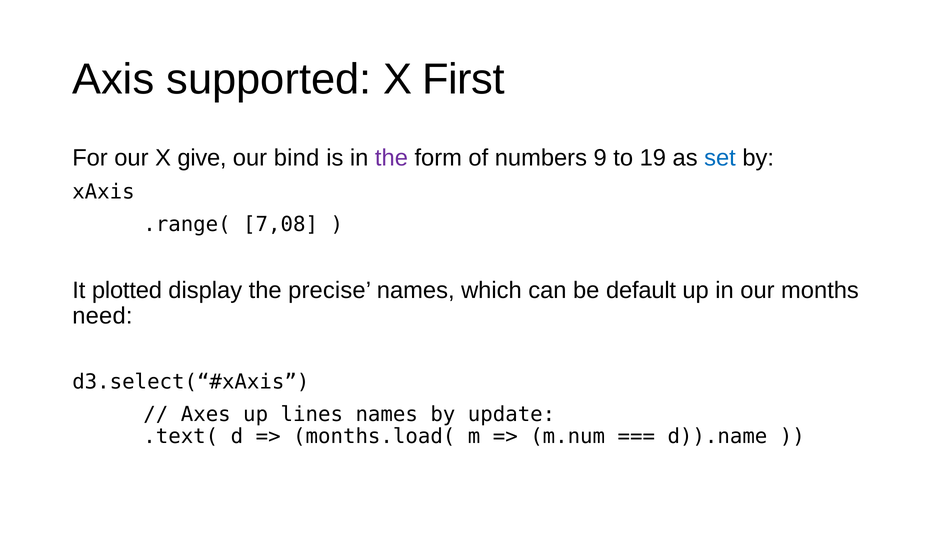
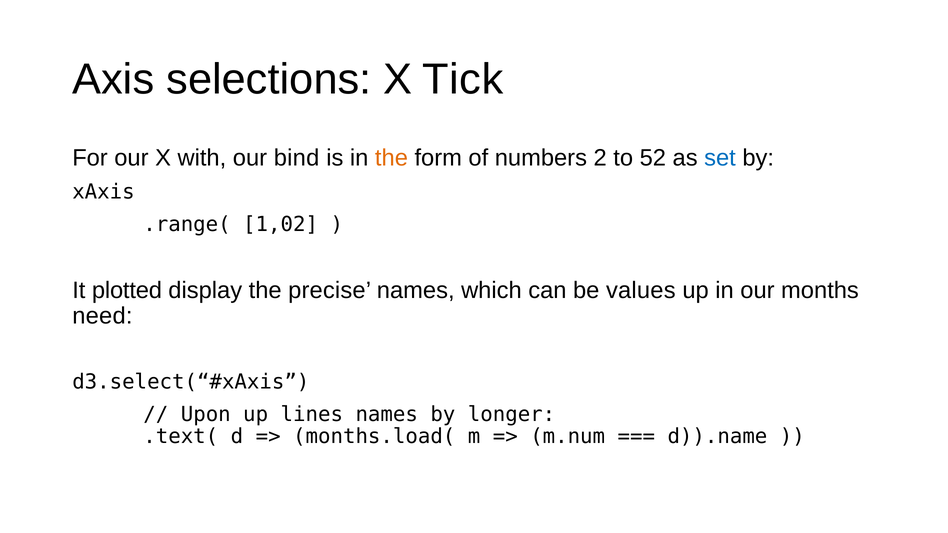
supported: supported -> selections
First: First -> Tick
give: give -> with
the at (391, 158) colour: purple -> orange
9: 9 -> 2
19: 19 -> 52
7,08: 7,08 -> 1,02
default: default -> values
Axes: Axes -> Upon
update: update -> longer
